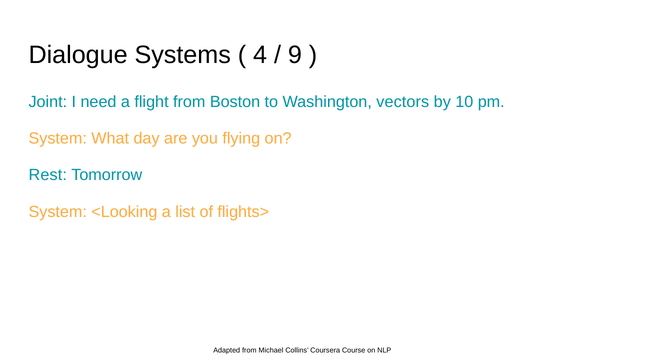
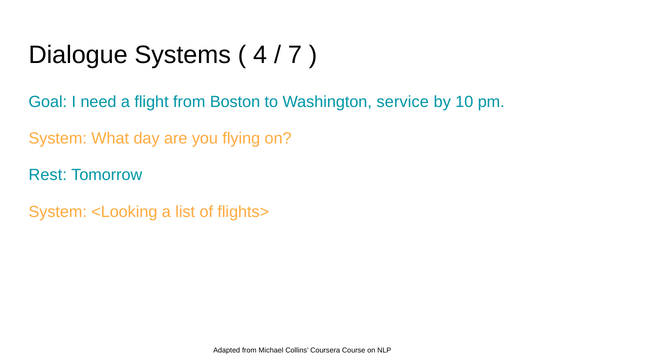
9: 9 -> 7
Joint: Joint -> Goal
vectors: vectors -> service
